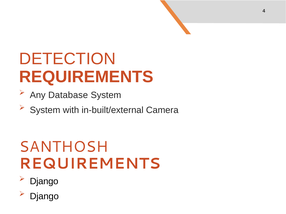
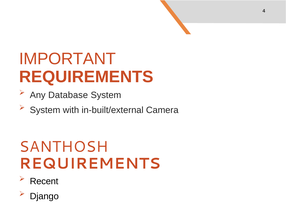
DETECTION: DETECTION -> IMPORTANT
Django at (44, 182): Django -> Recent
